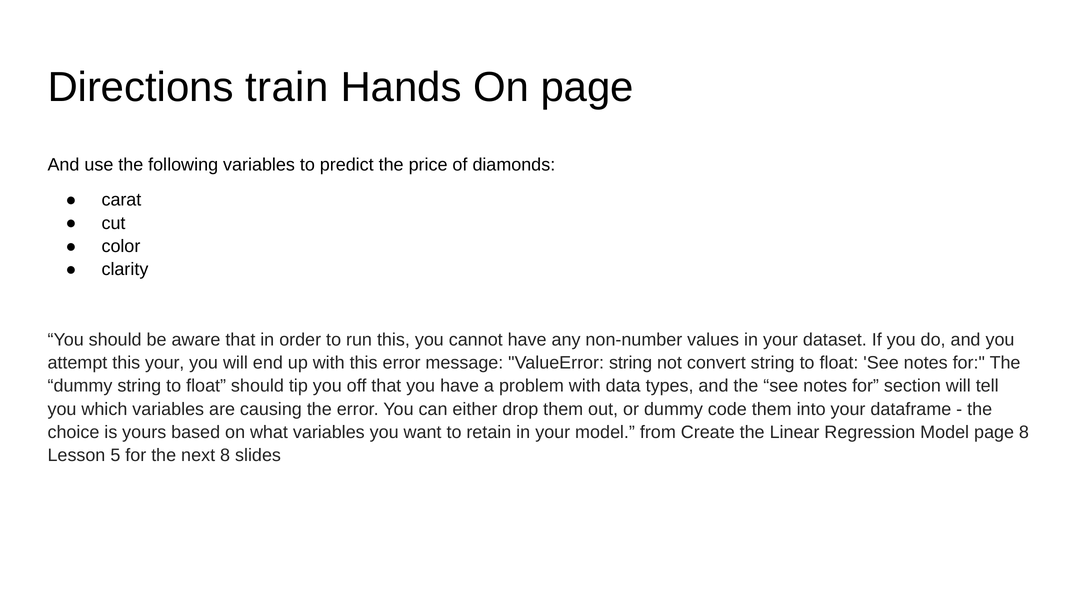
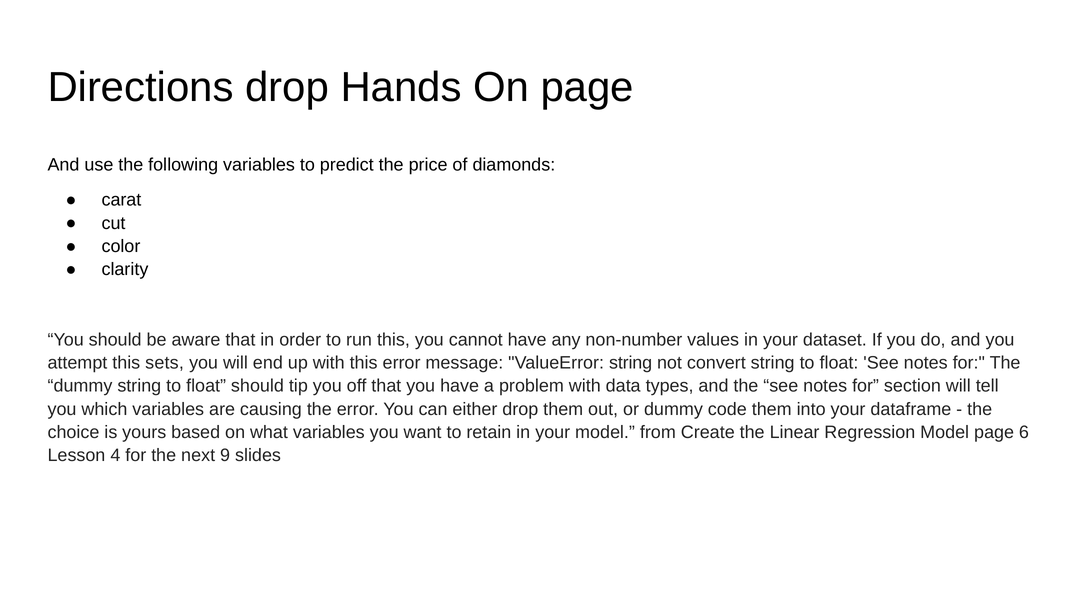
Directions train: train -> drop
this your: your -> sets
page 8: 8 -> 6
5: 5 -> 4
next 8: 8 -> 9
